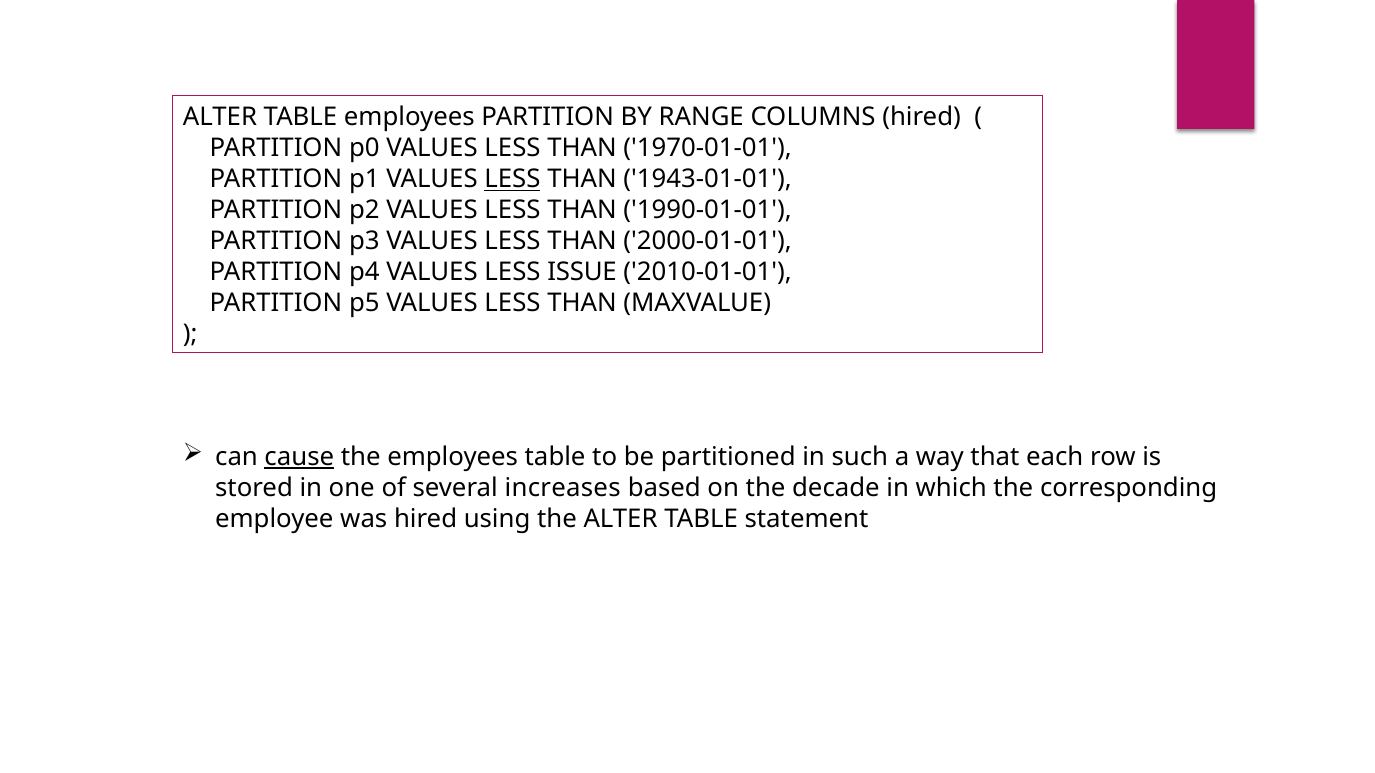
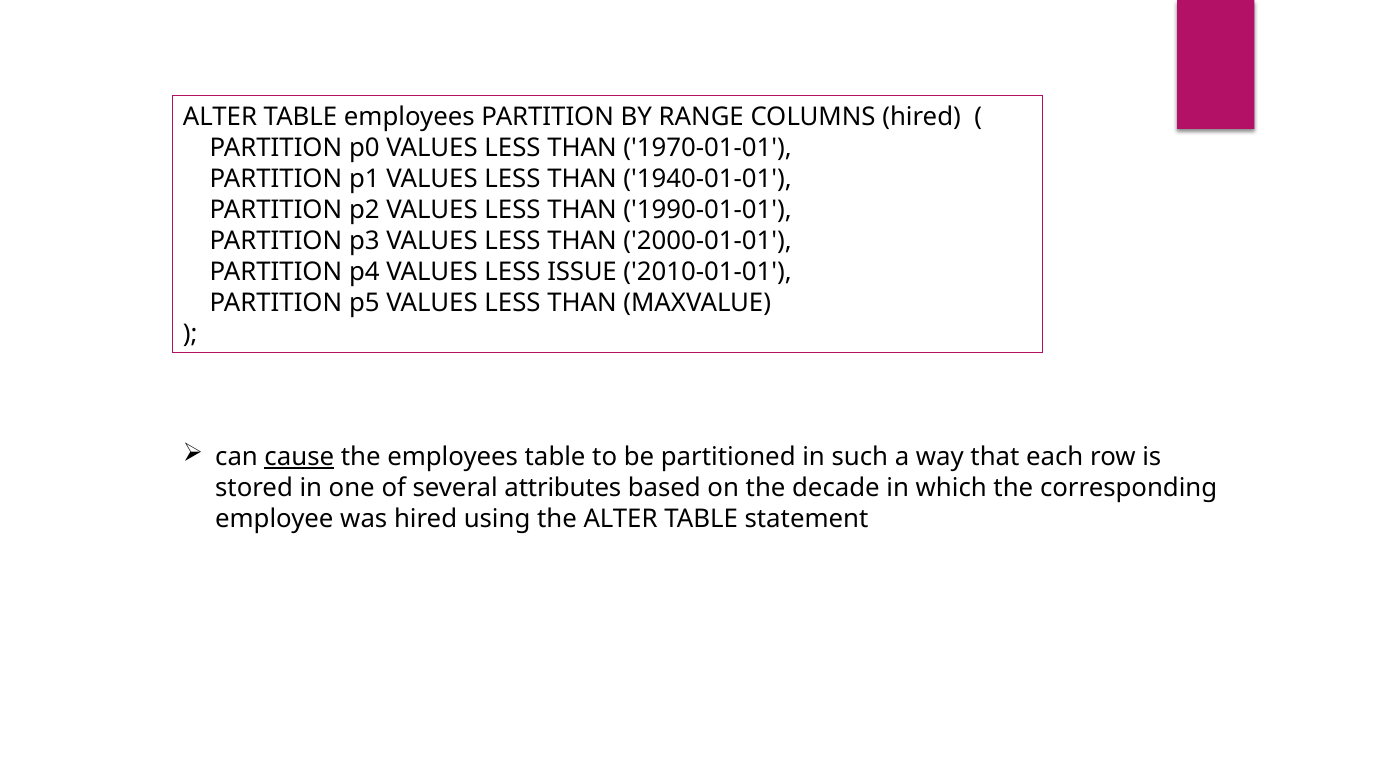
LESS at (512, 179) underline: present -> none
1943-01-01: 1943-01-01 -> 1940-01-01
increases: increases -> attributes
